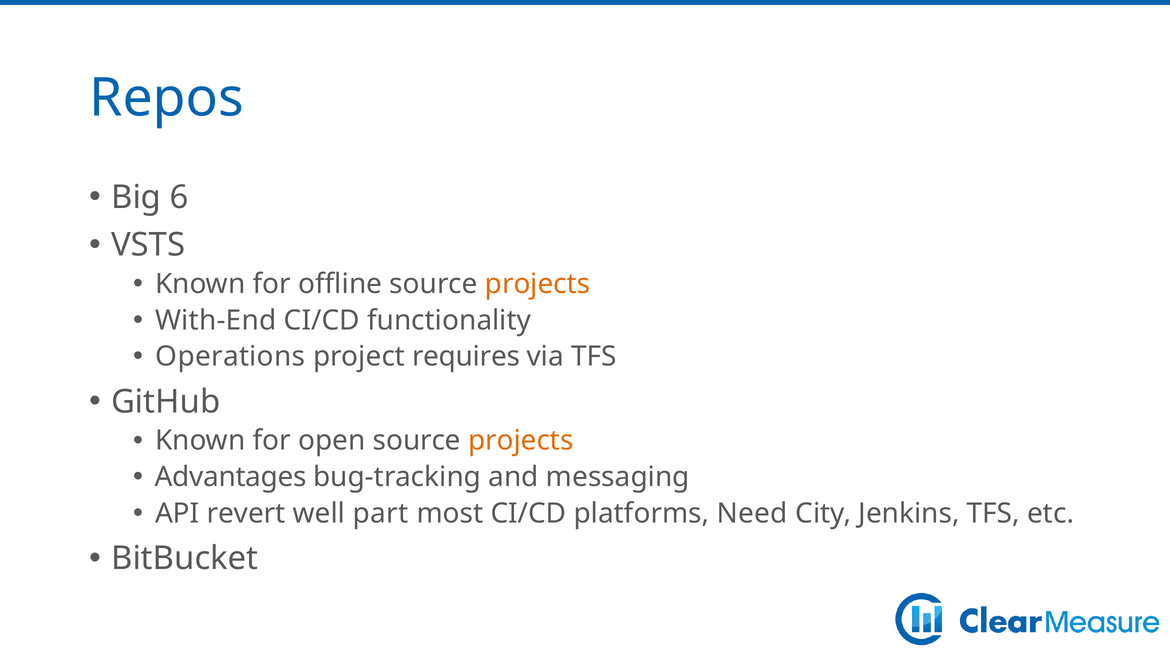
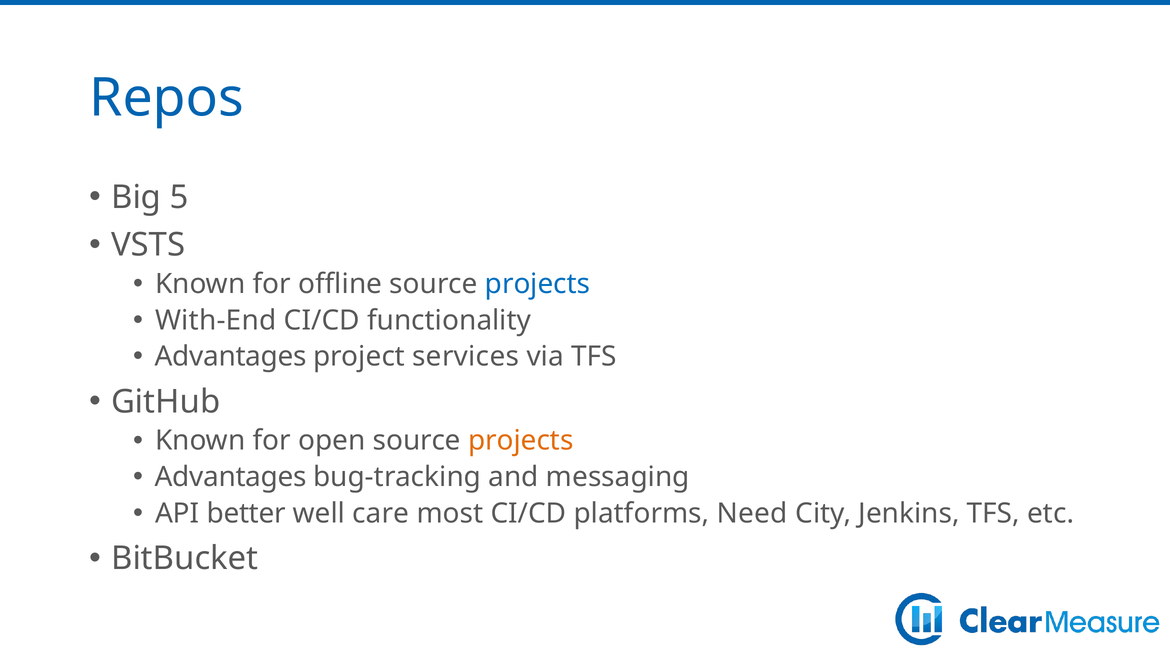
6: 6 -> 5
projects at (538, 284) colour: orange -> blue
Operations at (230, 357): Operations -> Advantages
requires: requires -> services
revert: revert -> better
part: part -> care
